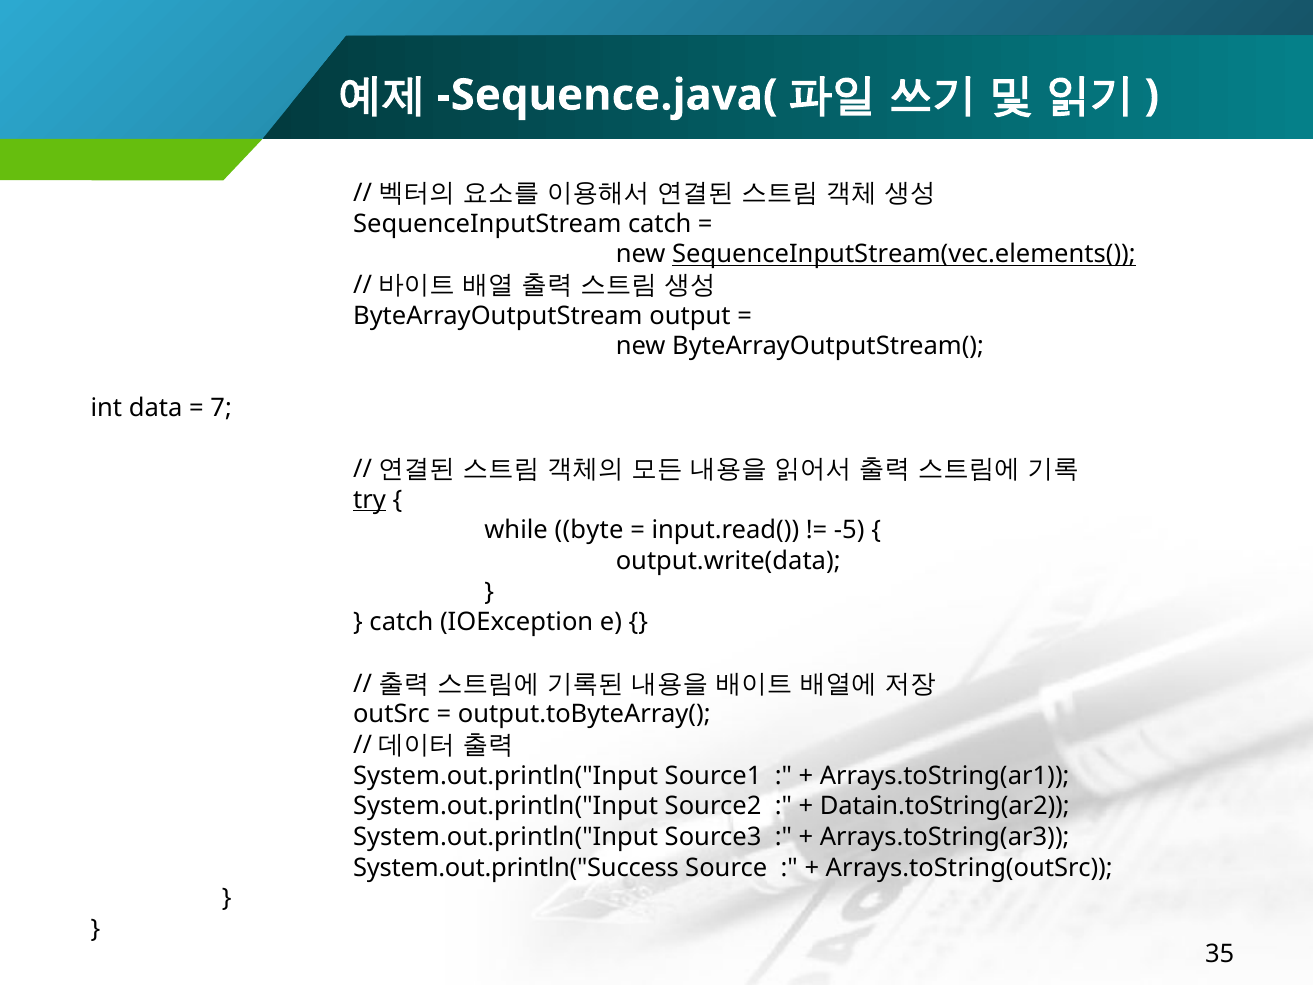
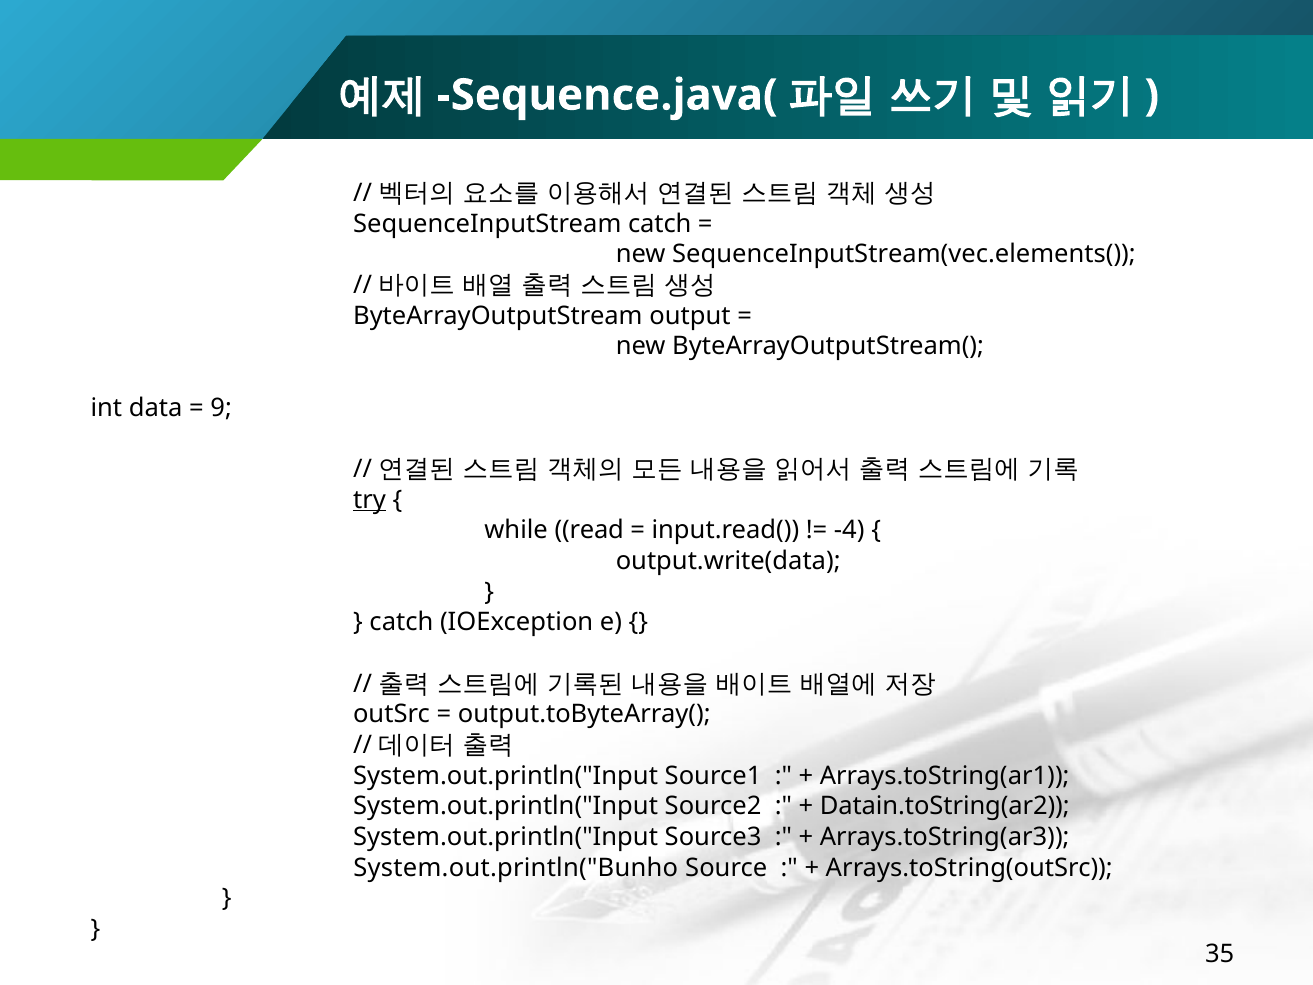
SequenceInputStream(vec.elements( underline: present -> none
7: 7 -> 9
byte: byte -> read
-5: -5 -> -4
System.out.println("Success: System.out.println("Success -> System.out.println("Bunho
